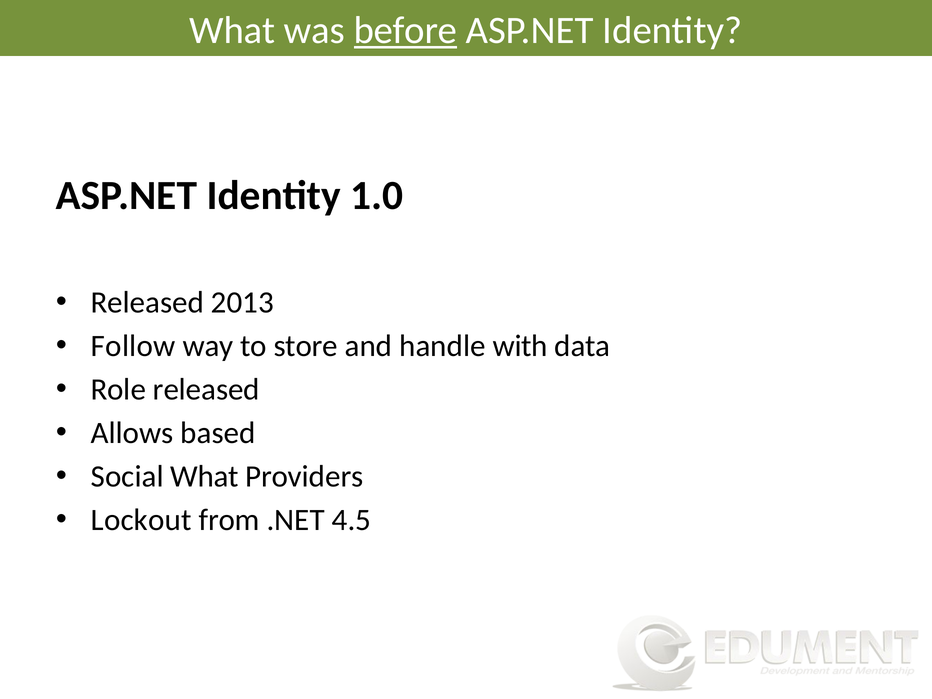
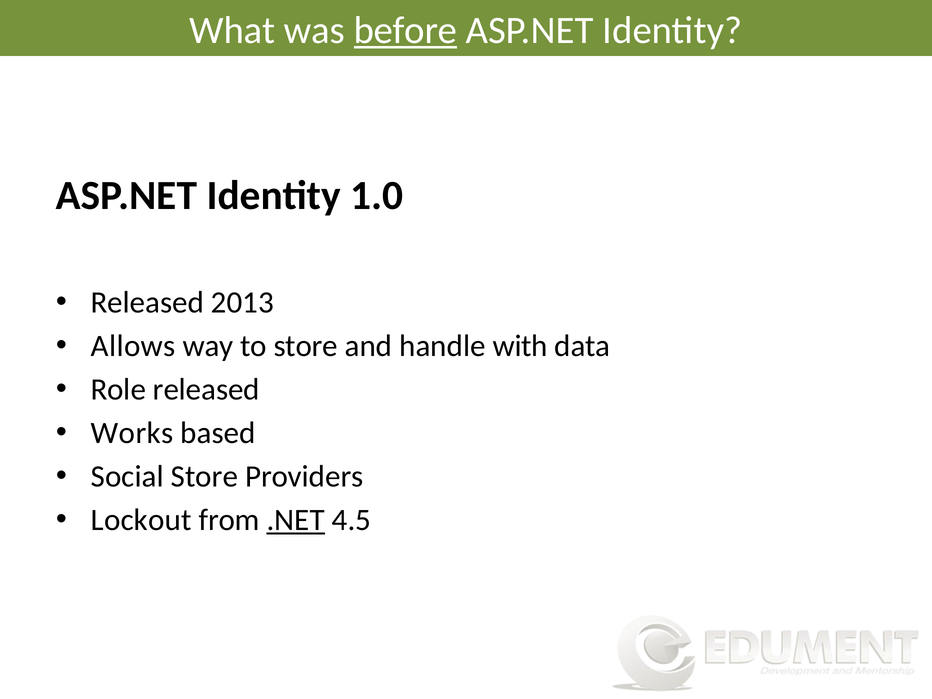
Follow: Follow -> Allows
Allows: Allows -> Works
Social What: What -> Store
.NET underline: none -> present
